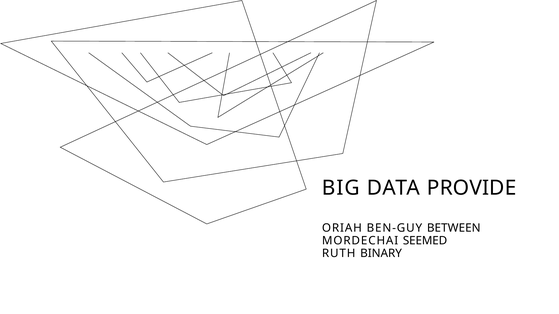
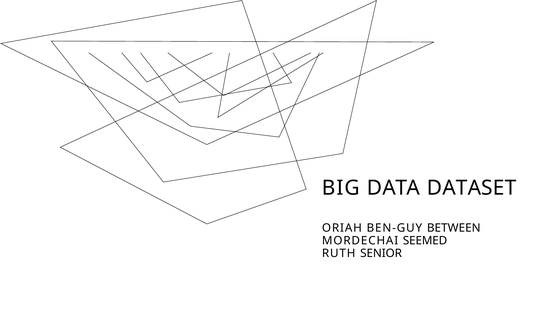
PROVIDE: PROVIDE -> DATASET
BINARY: BINARY -> SENIOR
